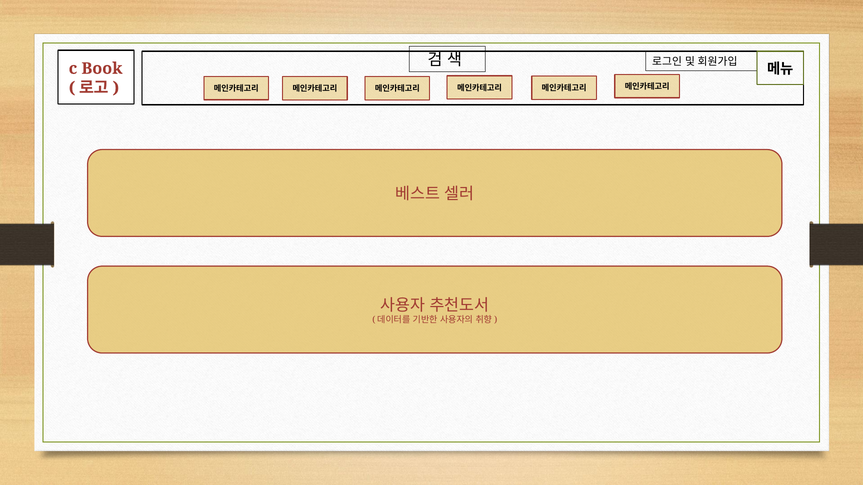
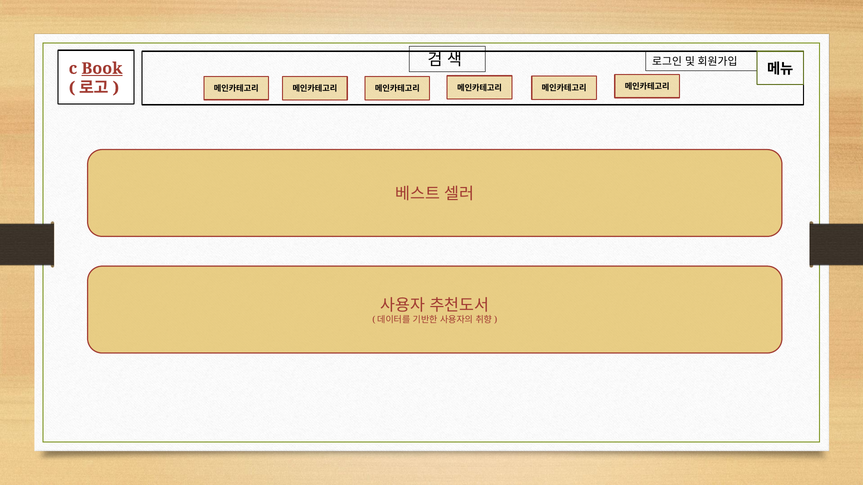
Book underline: none -> present
